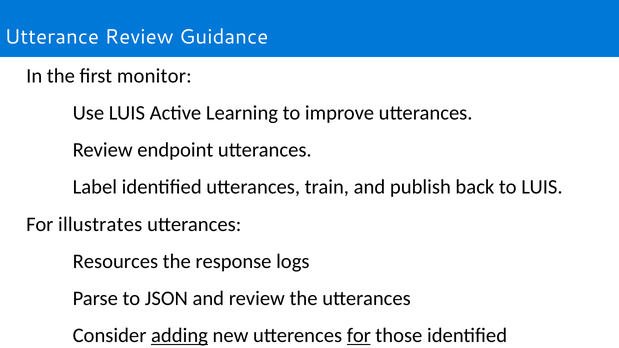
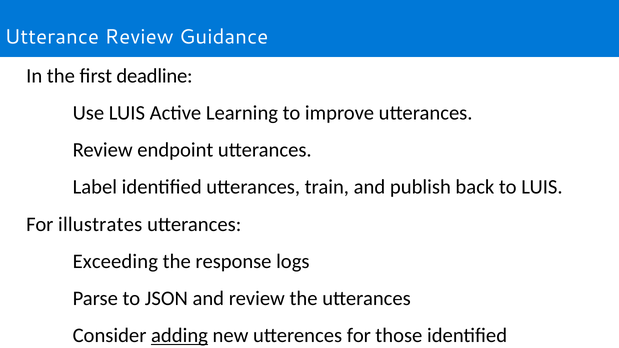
monitor: monitor -> deadline
Resources: Resources -> Exceeding
for at (359, 336) underline: present -> none
